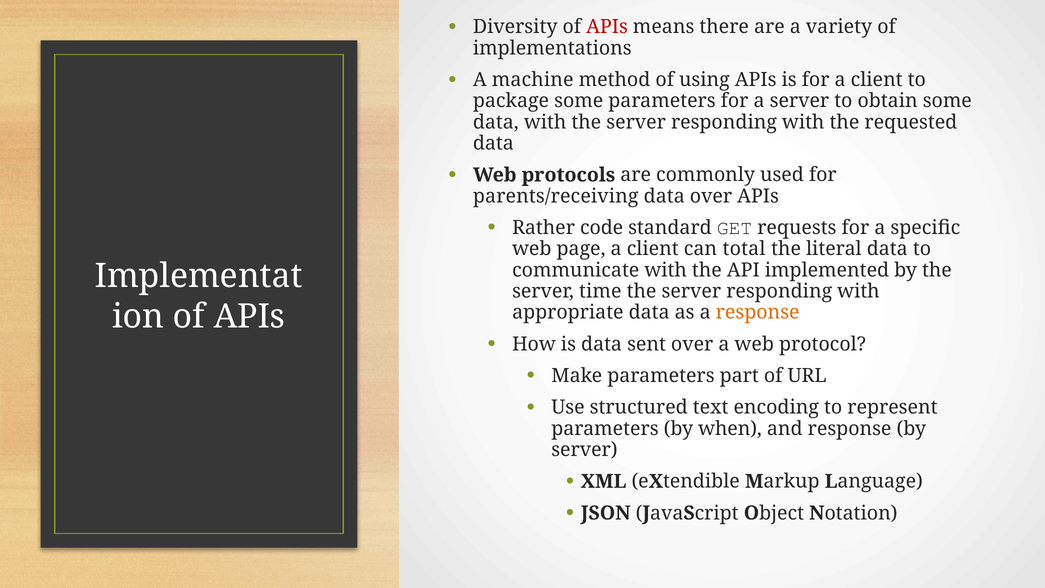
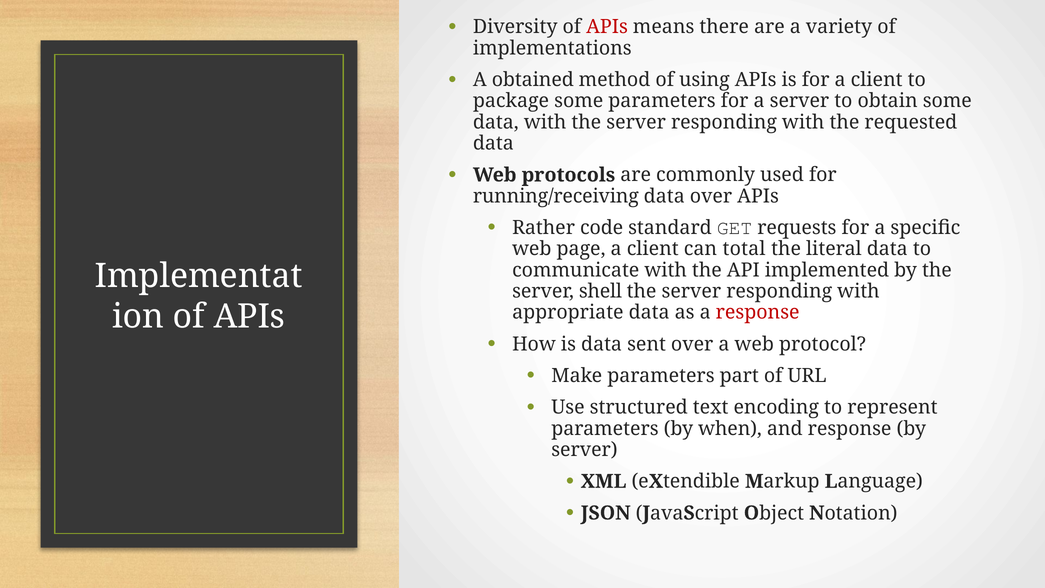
machine: machine -> obtained
parents/receiving: parents/receiving -> running/receiving
time: time -> shell
response at (758, 312) colour: orange -> red
